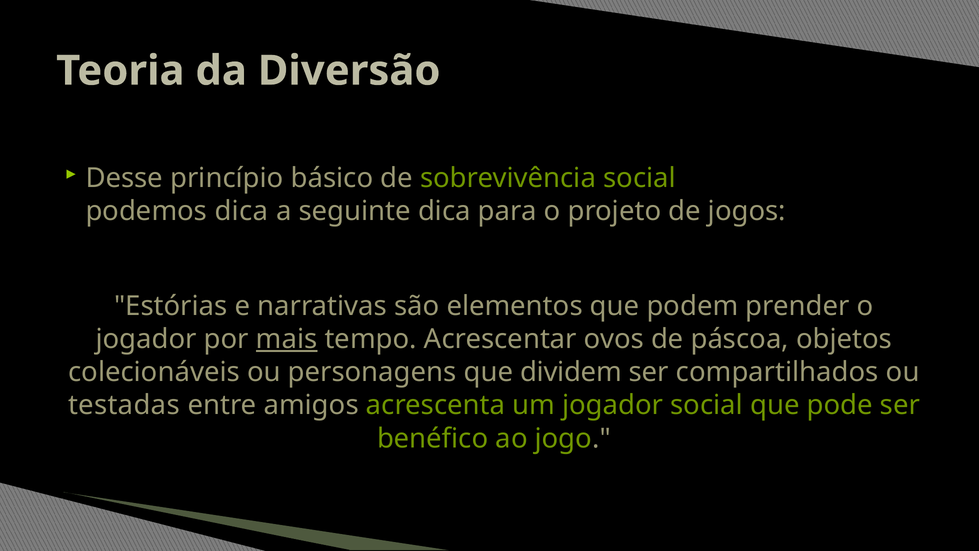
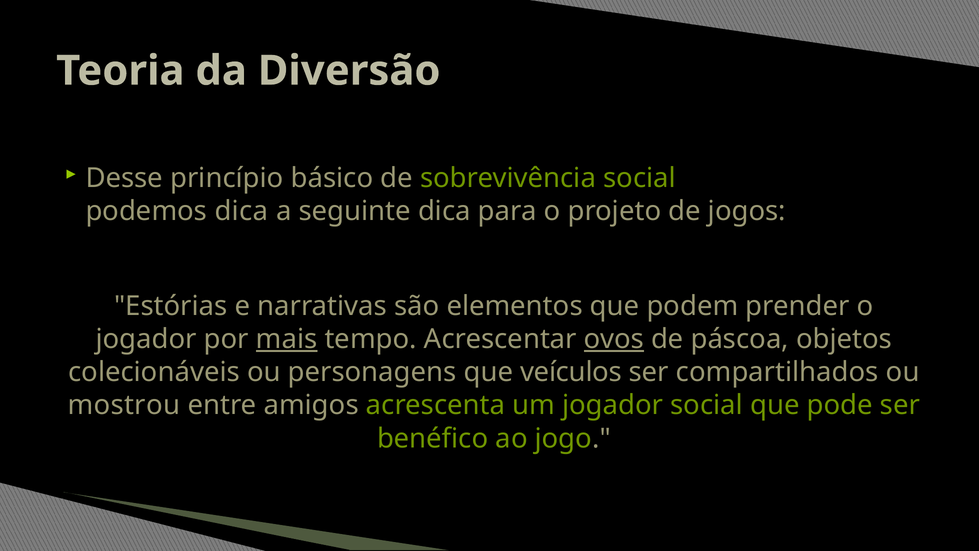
ovos underline: none -> present
dividem: dividem -> veículos
testadas: testadas -> mostrou
